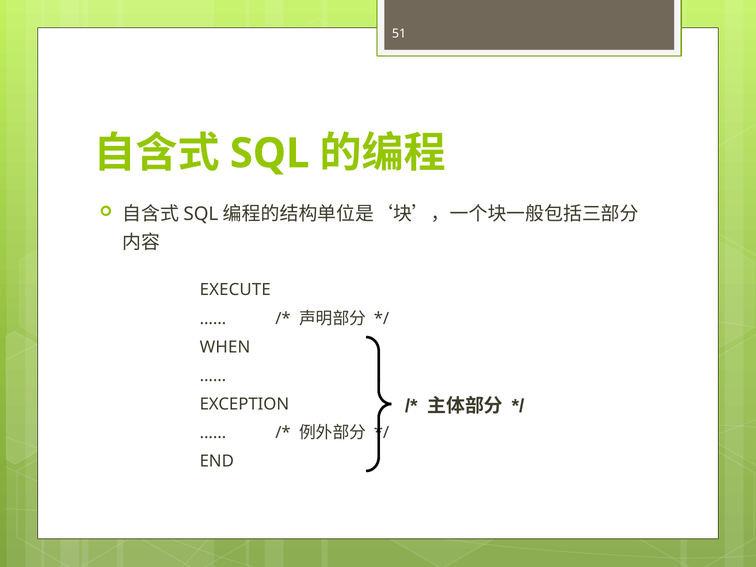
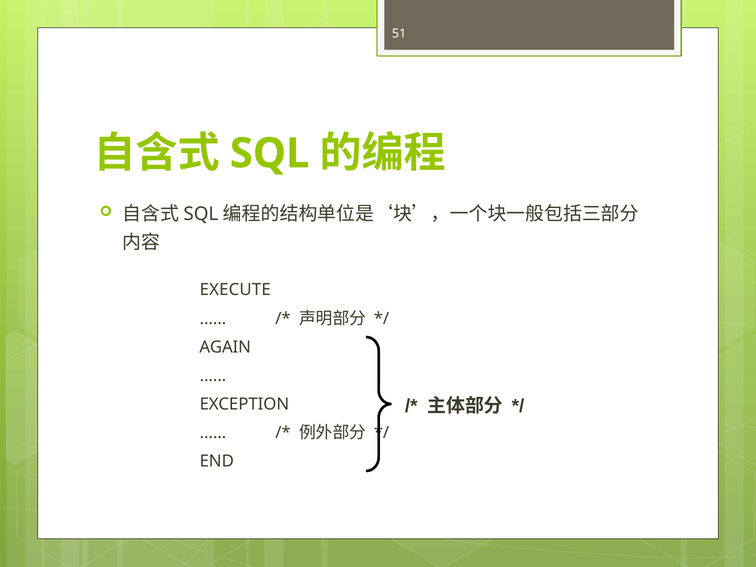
WHEN: WHEN -> AGAIN
